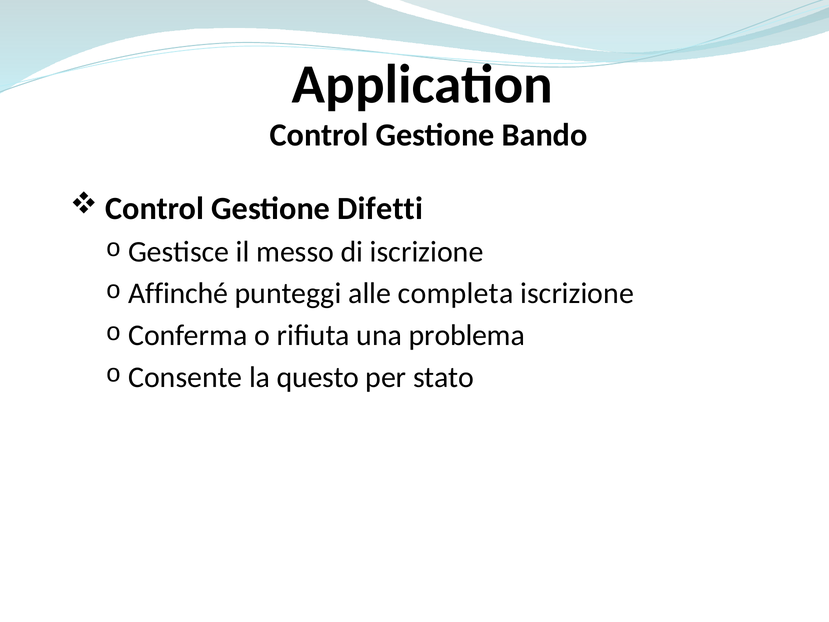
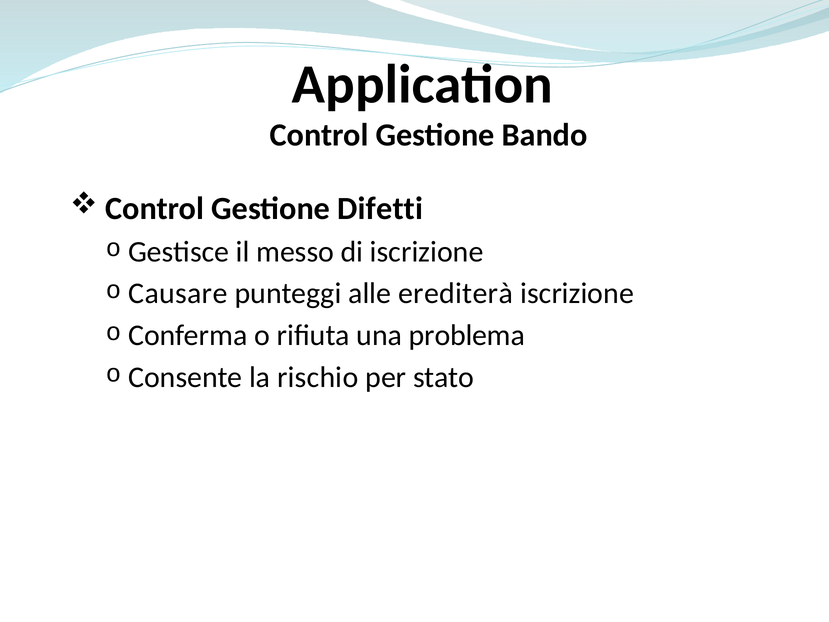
Affinché: Affinché -> Causare
completa: completa -> erediterà
questo: questo -> rischio
